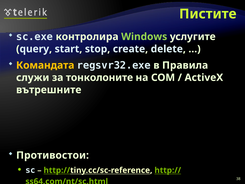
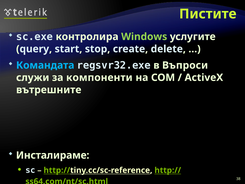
Командата colour: yellow -> light blue
Правила: Правила -> Въпроси
тонколоните: тонколоните -> компоненти
Противостои: Противостои -> Инсталираме
